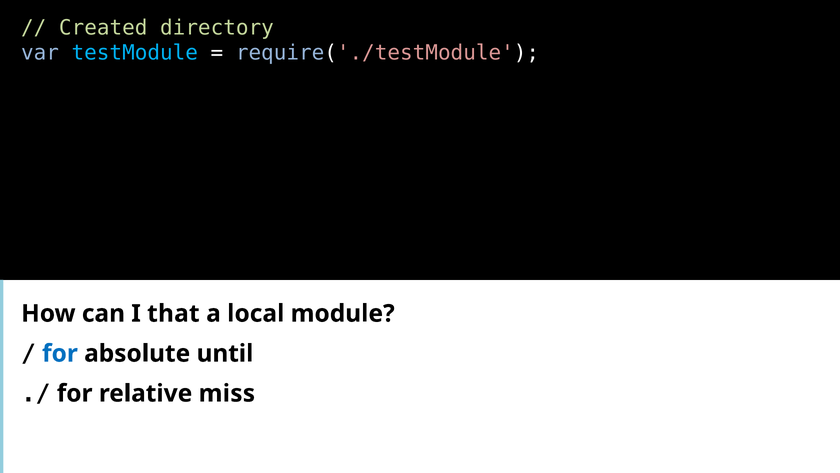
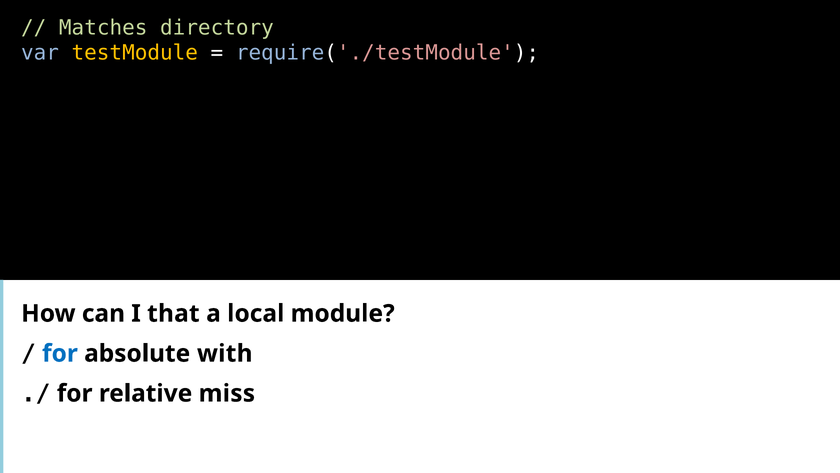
Created: Created -> Matches
testModule colour: light blue -> yellow
until: until -> with
